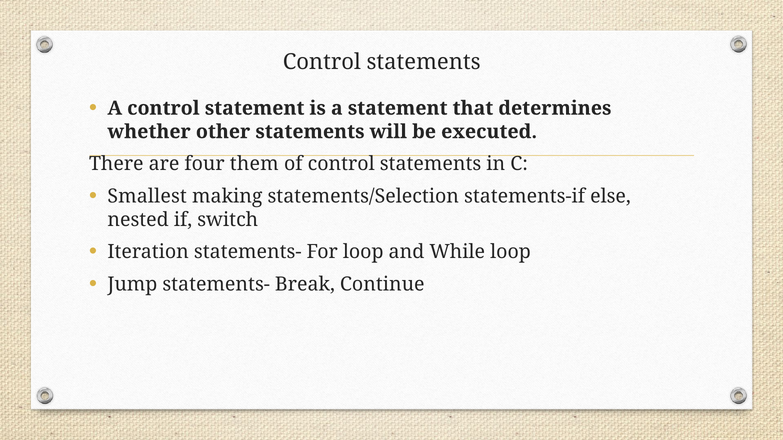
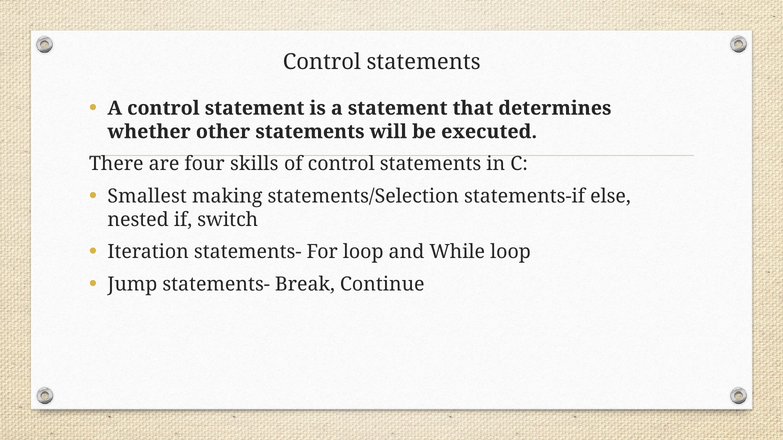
them: them -> skills
